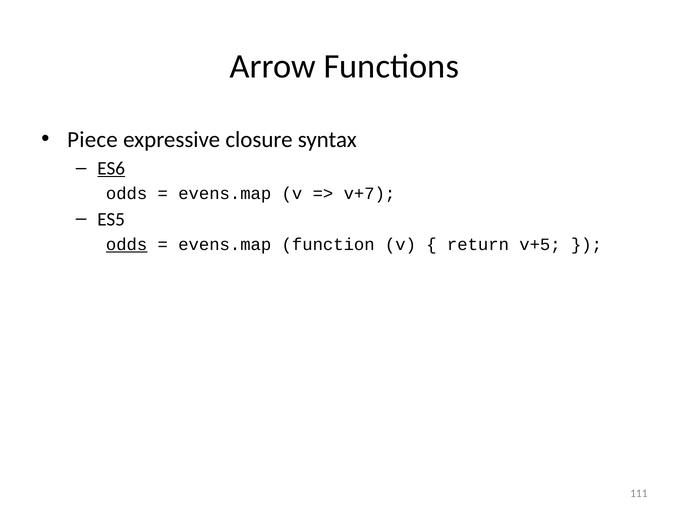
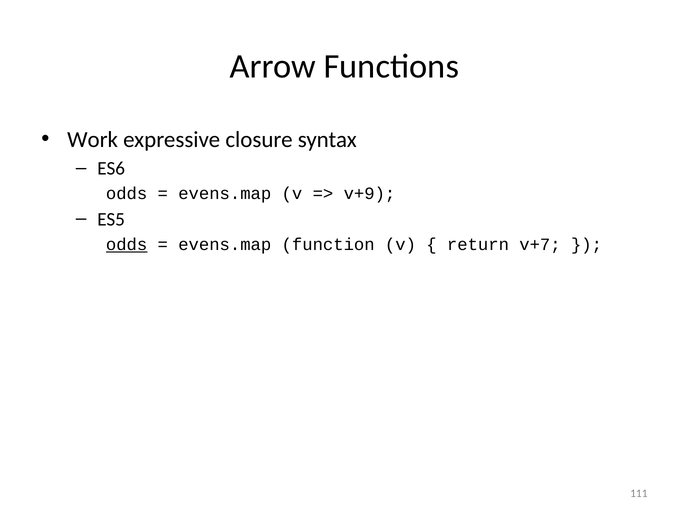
Piece: Piece -> Work
ES6 underline: present -> none
v+7: v+7 -> v+9
v+5: v+5 -> v+7
